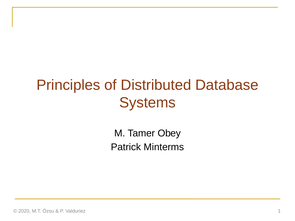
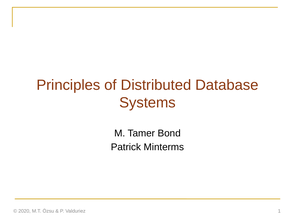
Obey: Obey -> Bond
